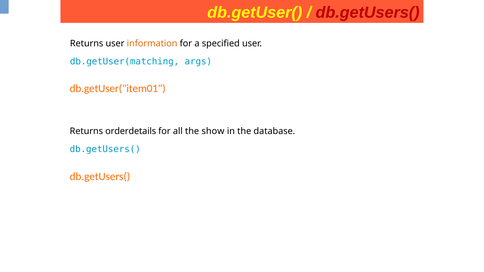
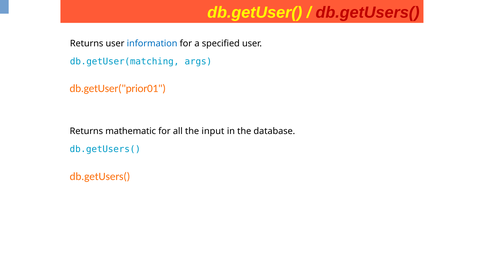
information colour: orange -> blue
db.getUser("item01: db.getUser("item01 -> db.getUser("prior01
orderdetails: orderdetails -> mathematic
show: show -> input
